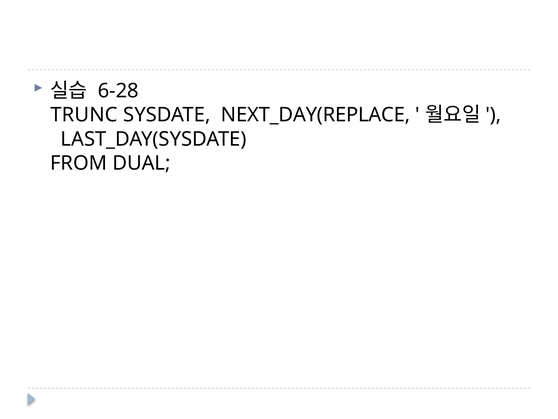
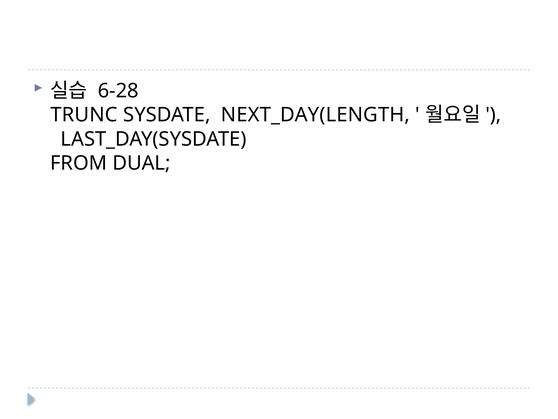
NEXT_DAY(REPLACE: NEXT_DAY(REPLACE -> NEXT_DAY(LENGTH
